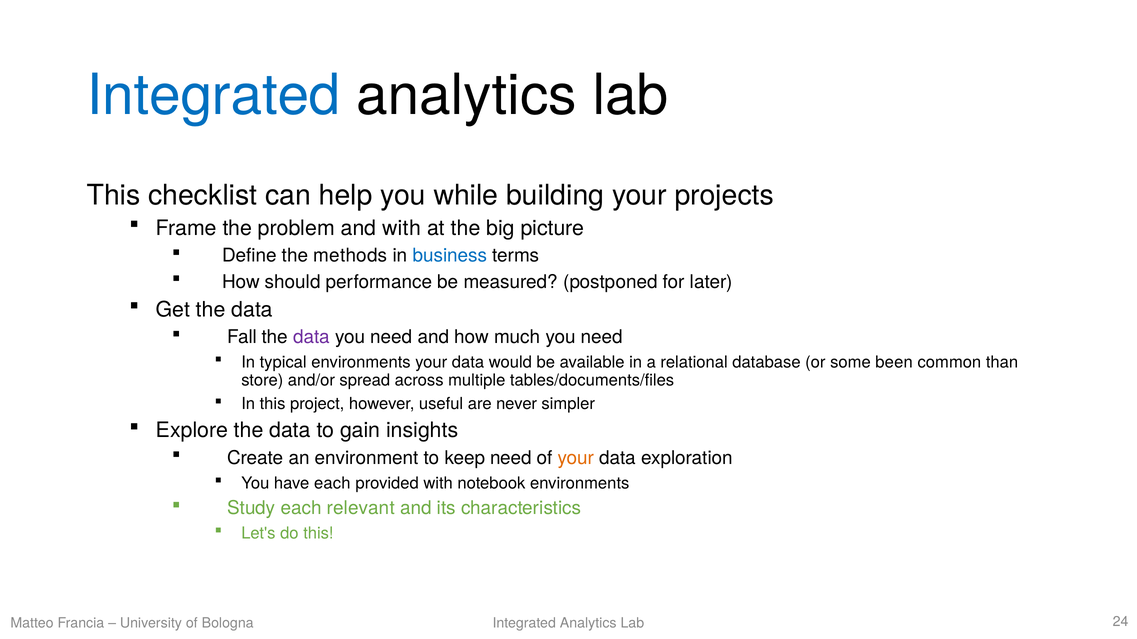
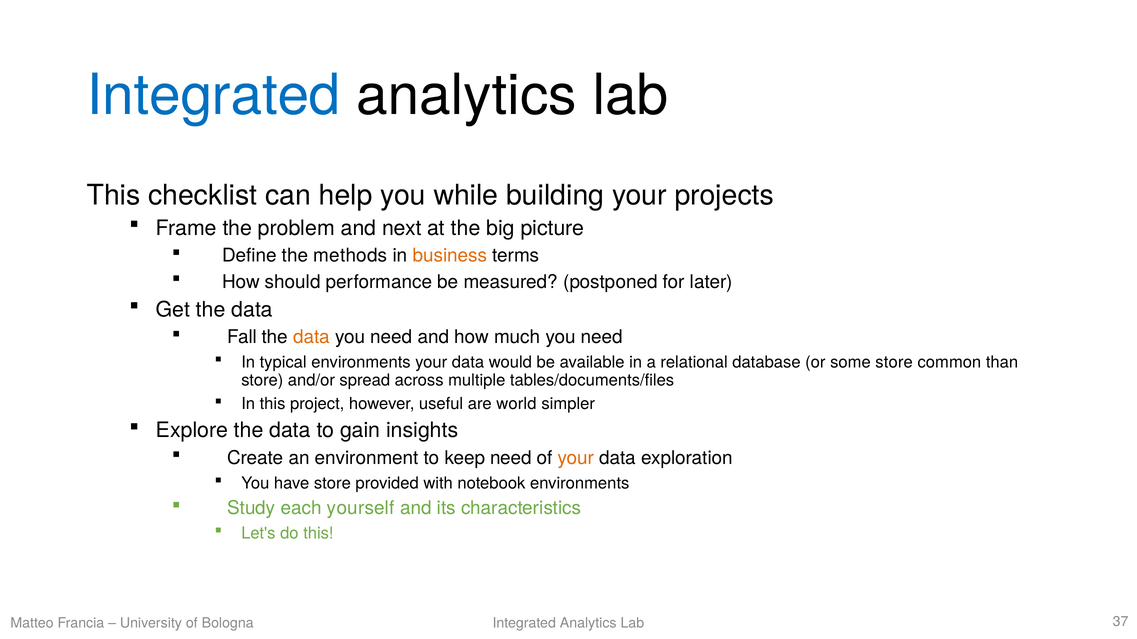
and with: with -> next
business colour: blue -> orange
data at (312, 337) colour: purple -> orange
some been: been -> store
never: never -> world
have each: each -> store
relevant: relevant -> yourself
24: 24 -> 37
